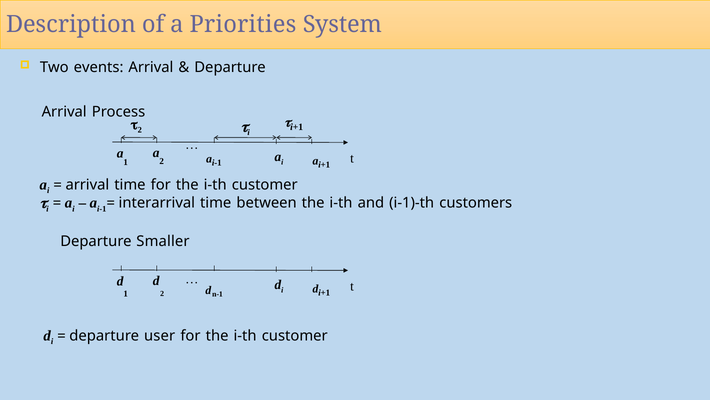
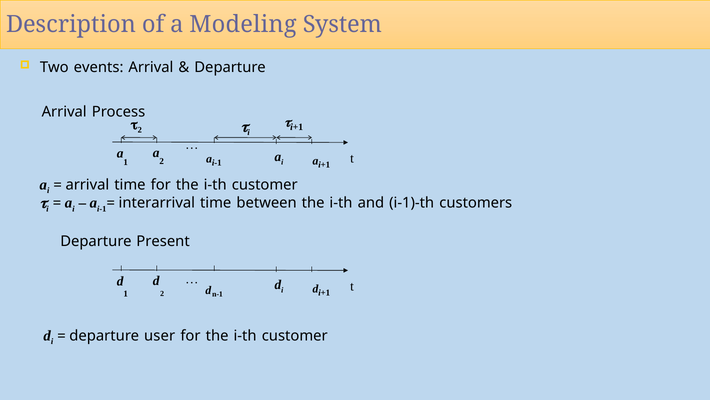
Priorities: Priorities -> Modeling
Smaller: Smaller -> Present
